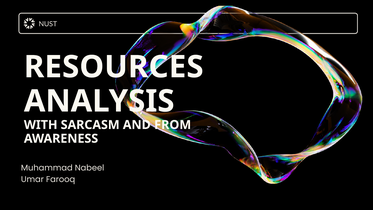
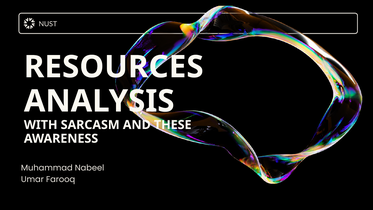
FROM: FROM -> THESE
